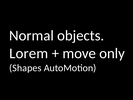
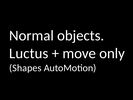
Lorem: Lorem -> Luctus
